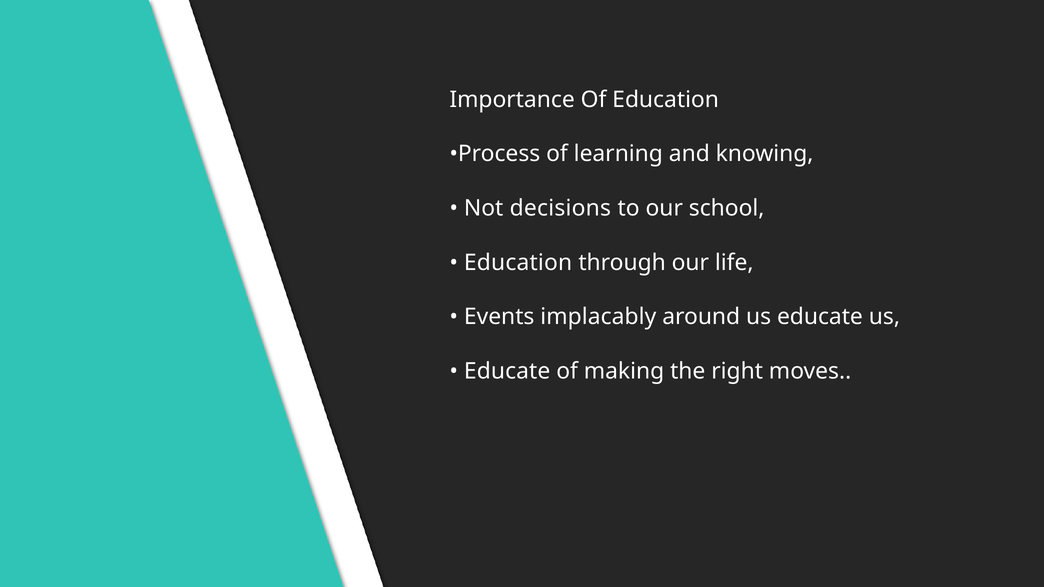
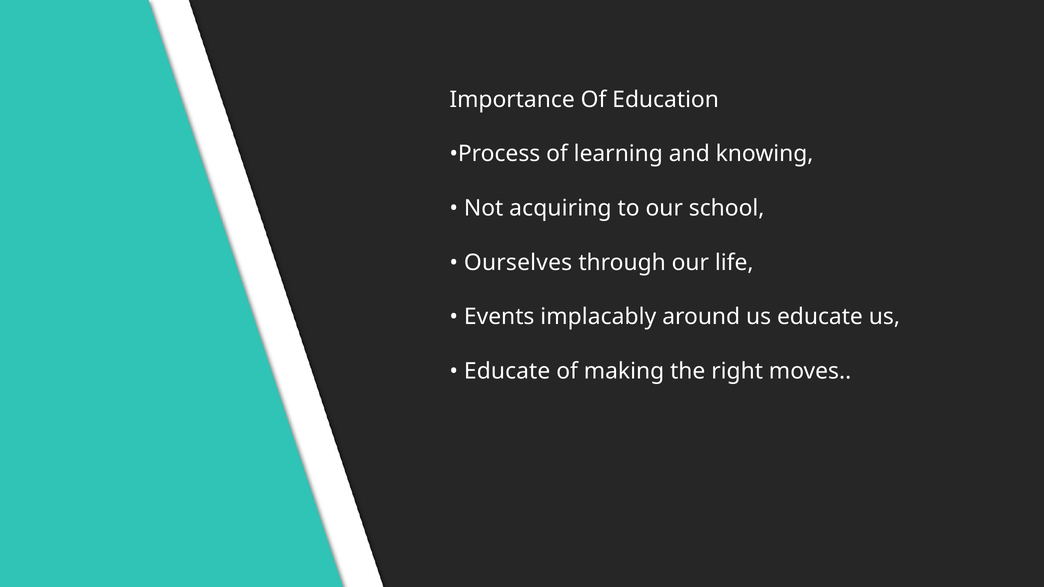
decisions: decisions -> acquiring
Education at (518, 263): Education -> Ourselves
